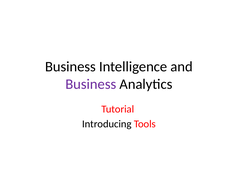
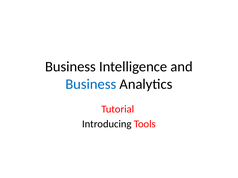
Business at (91, 84) colour: purple -> blue
